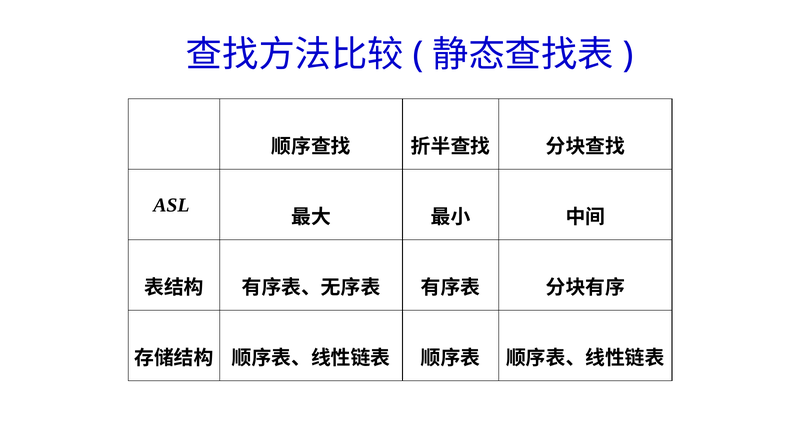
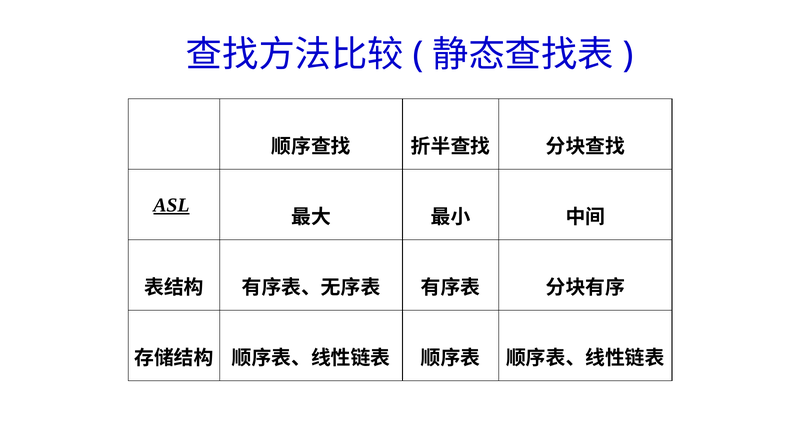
ASL underline: none -> present
